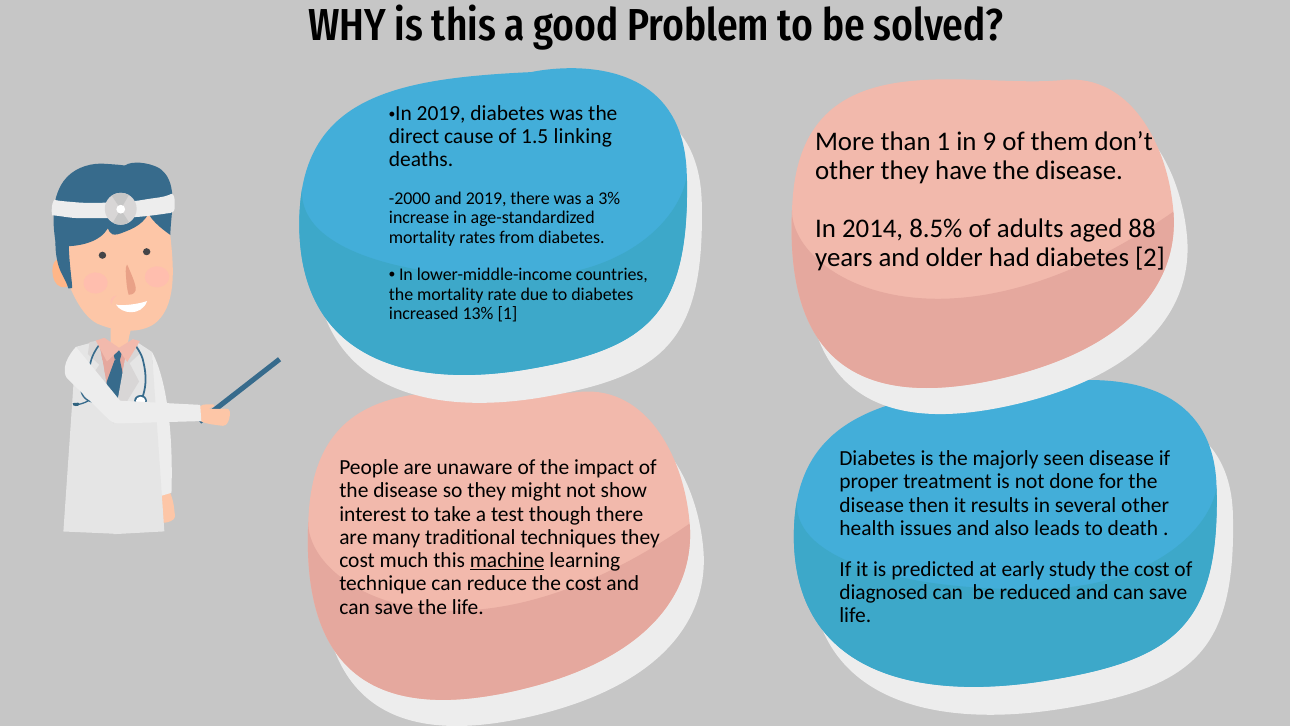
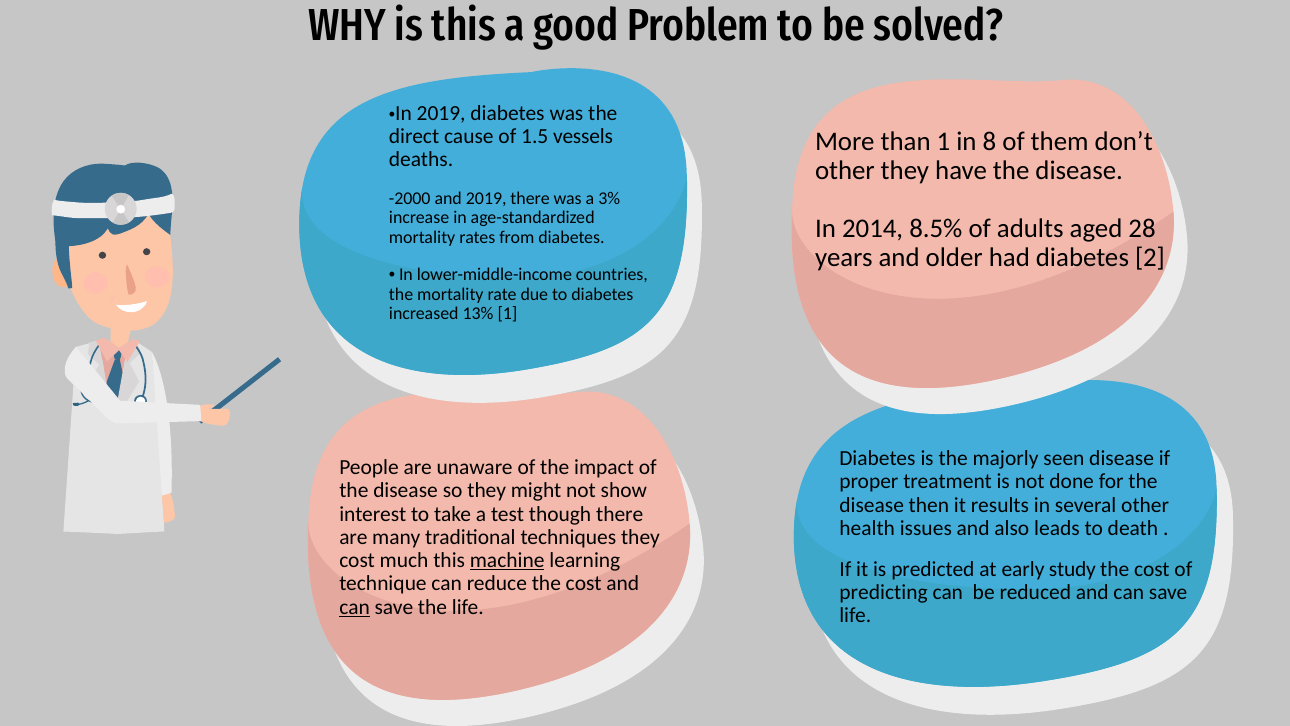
linking: linking -> vessels
9: 9 -> 8
88: 88 -> 28
diagnosed: diagnosed -> predicting
can at (355, 607) underline: none -> present
